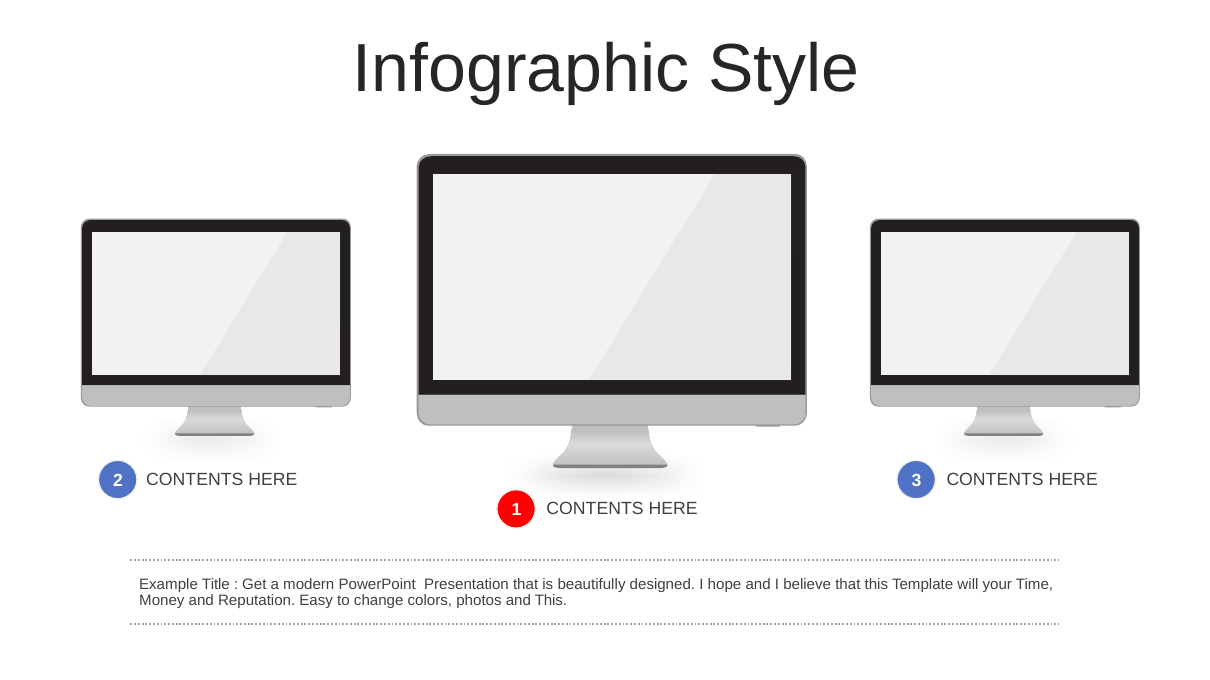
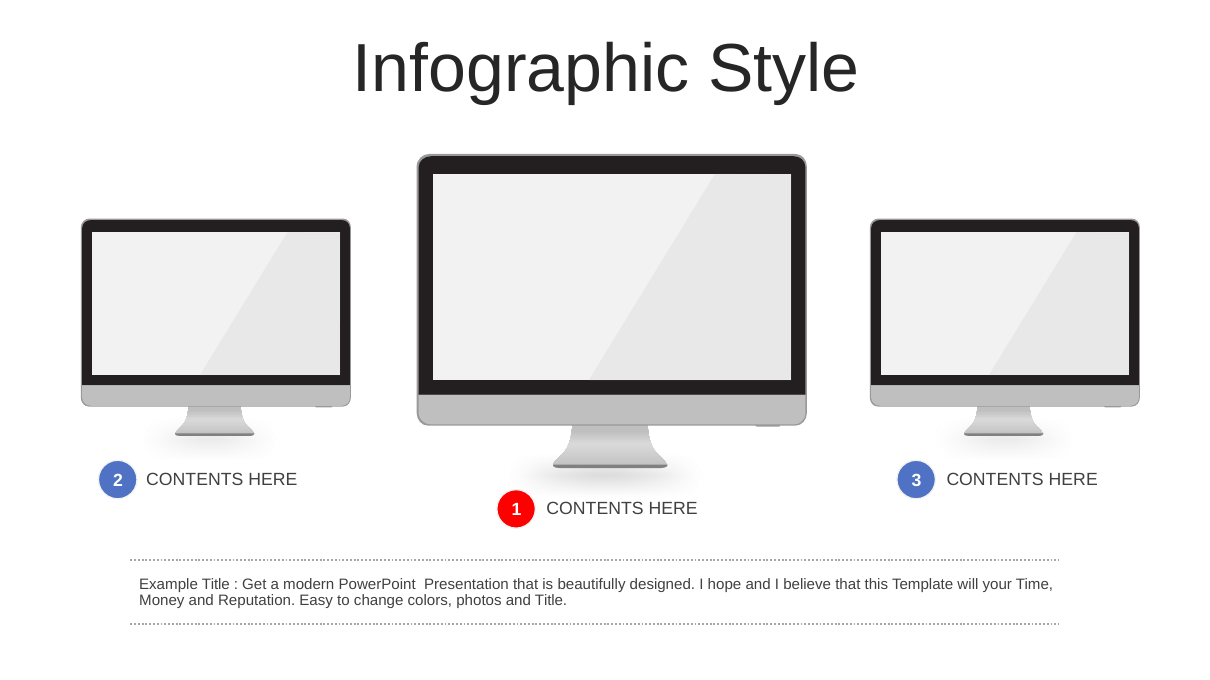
and This: This -> Title
